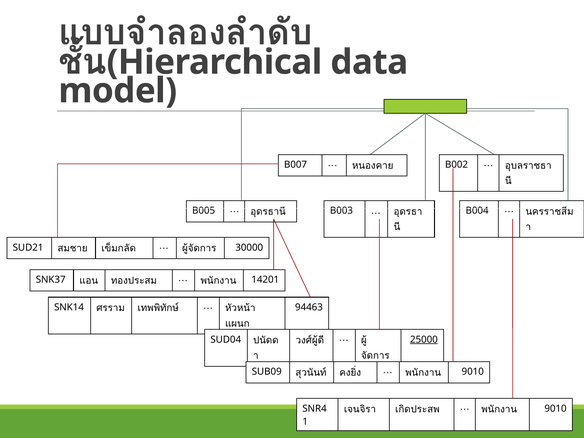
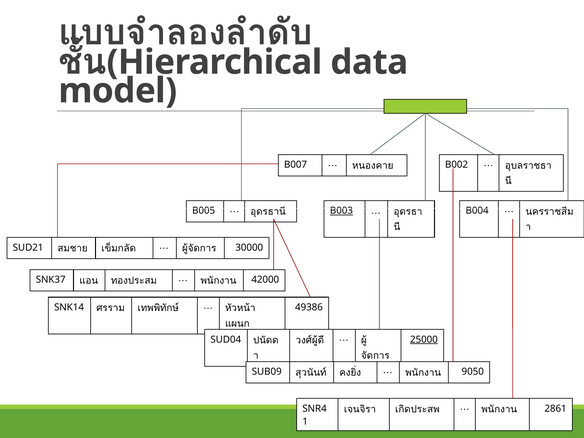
B003 underline: none -> present
14201: 14201 -> 42000
94463: 94463 -> 49386
9010 at (473, 372): 9010 -> 9050
9010 at (556, 408): 9010 -> 2861
